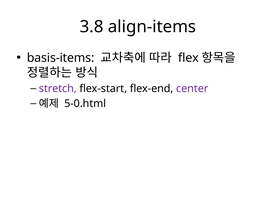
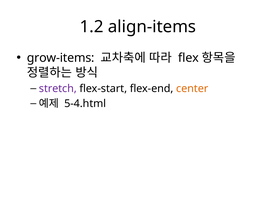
3.8: 3.8 -> 1.2
basis-items: basis-items -> grow-items
center colour: purple -> orange
5-0.html: 5-0.html -> 5-4.html
